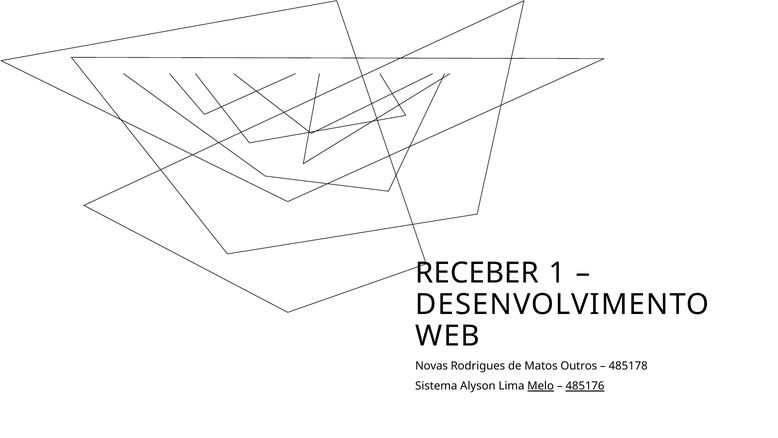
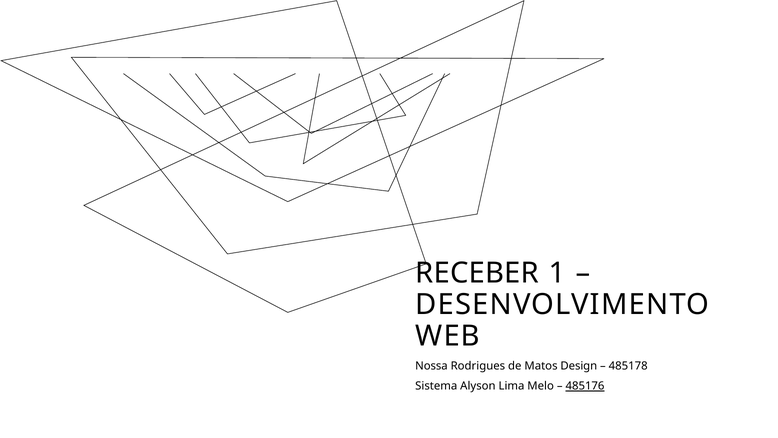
Novas: Novas -> Nossa
Outros: Outros -> Design
Melo underline: present -> none
